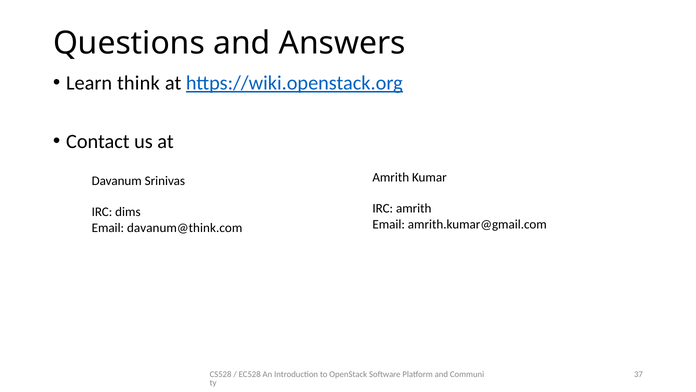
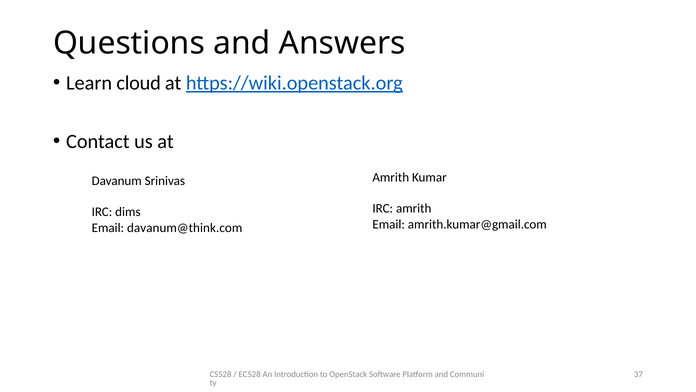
think: think -> cloud
